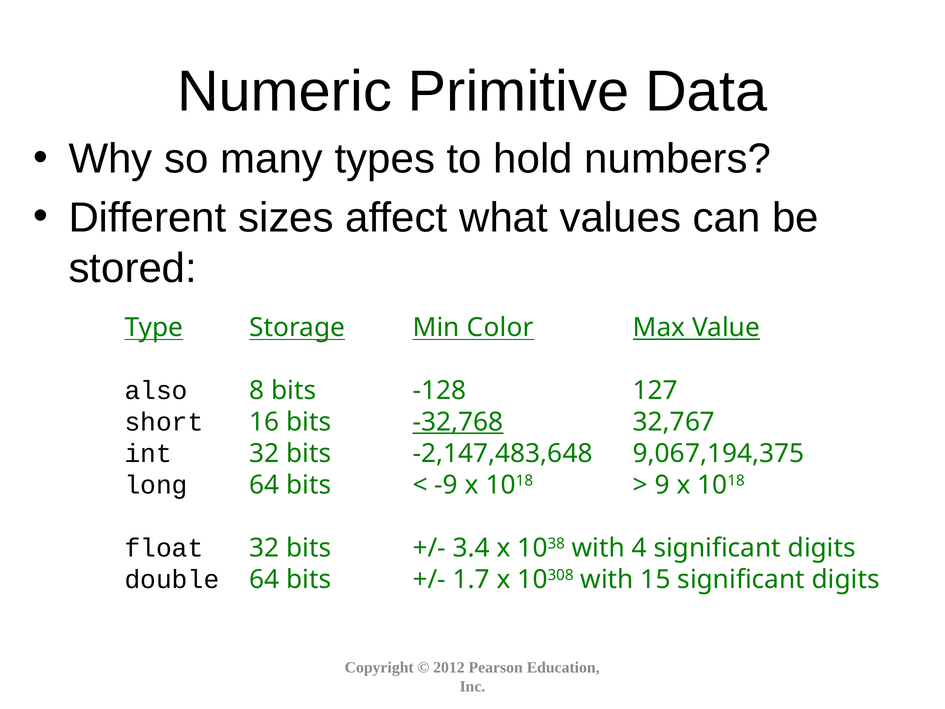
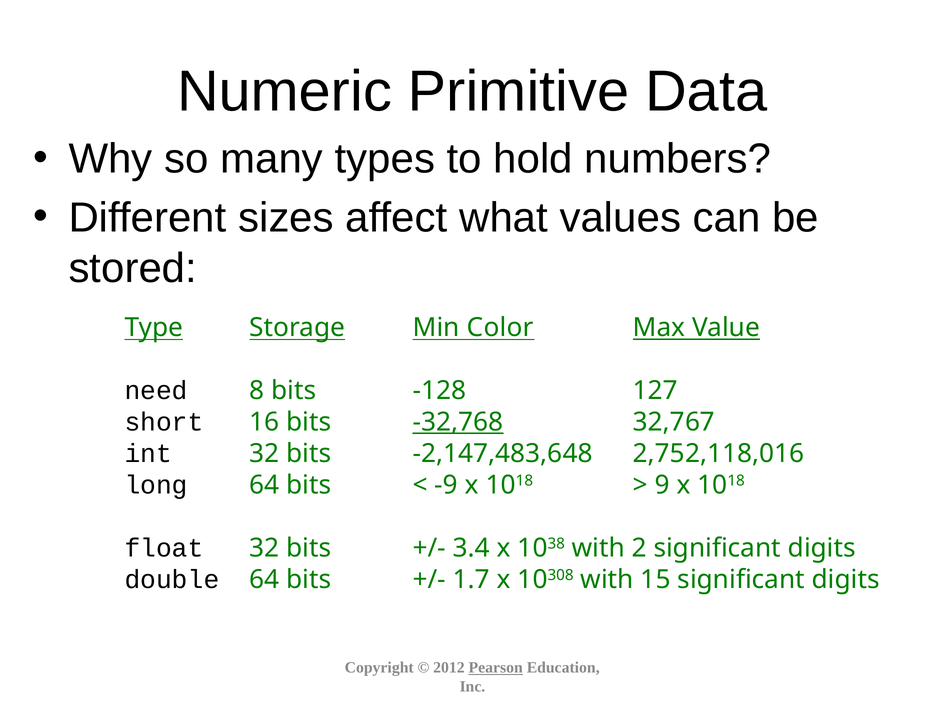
also: also -> need
9,067,194,375: 9,067,194,375 -> 2,752,118,016
4: 4 -> 2
Pearson underline: none -> present
